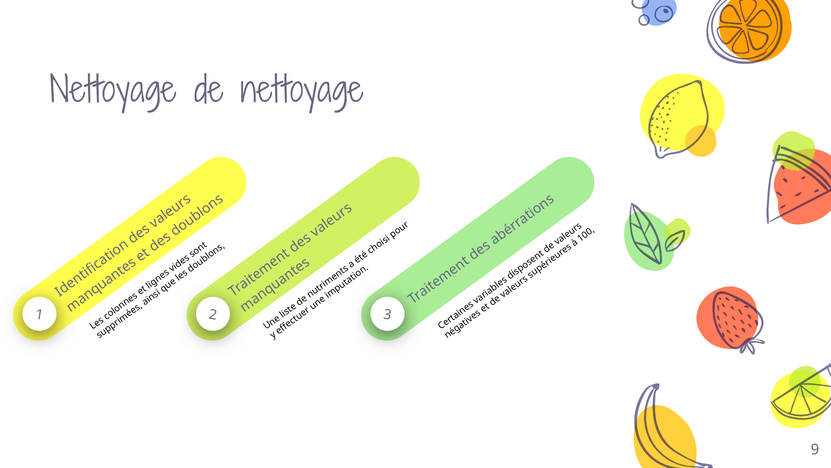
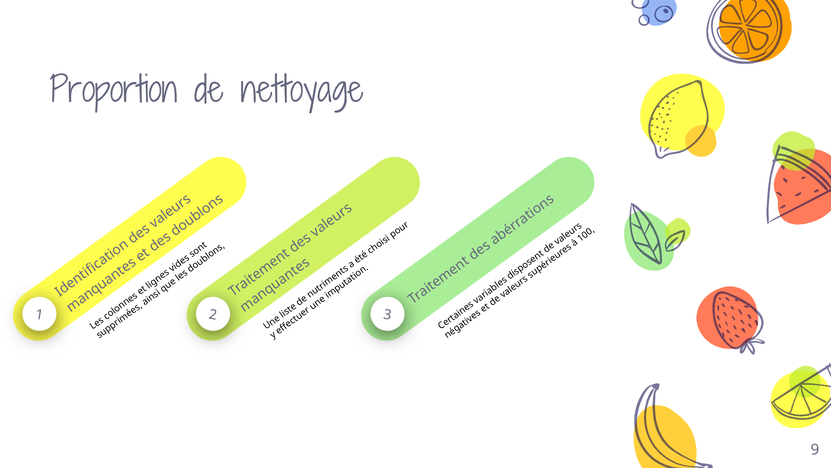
Nettoyage at (113, 91): Nettoyage -> Proportion
